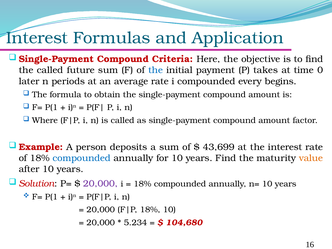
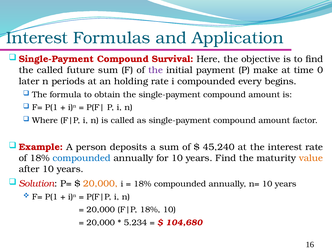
Criteria: Criteria -> Survival
the at (156, 70) colour: blue -> purple
takes: takes -> make
average: average -> holding
43,699: 43,699 -> 45,240
20,000 at (101, 183) colour: purple -> orange
